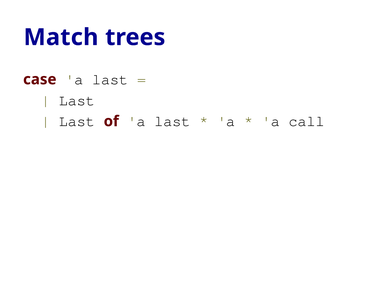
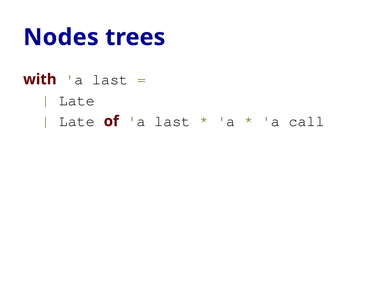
Match: Match -> Nodes
case: case -> with
Last at (77, 100): Last -> Late
Last at (77, 121): Last -> Late
